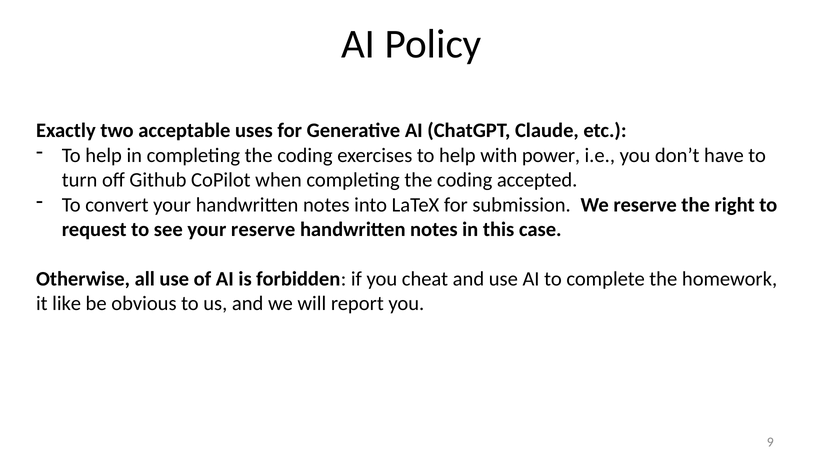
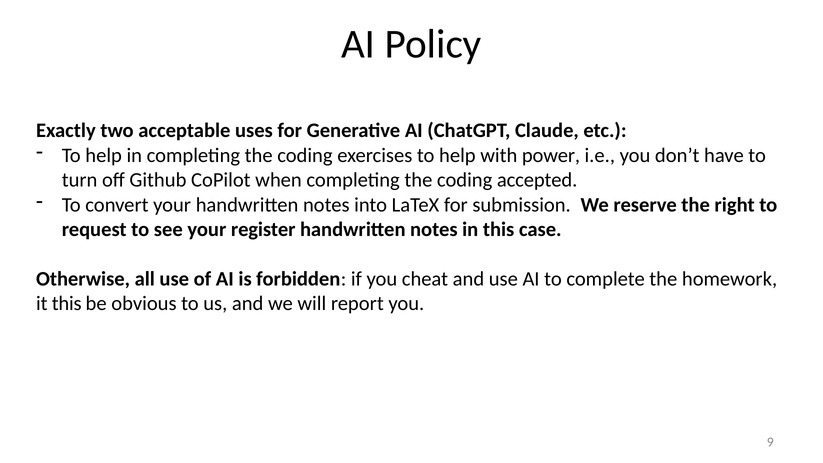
your reserve: reserve -> register
it like: like -> this
